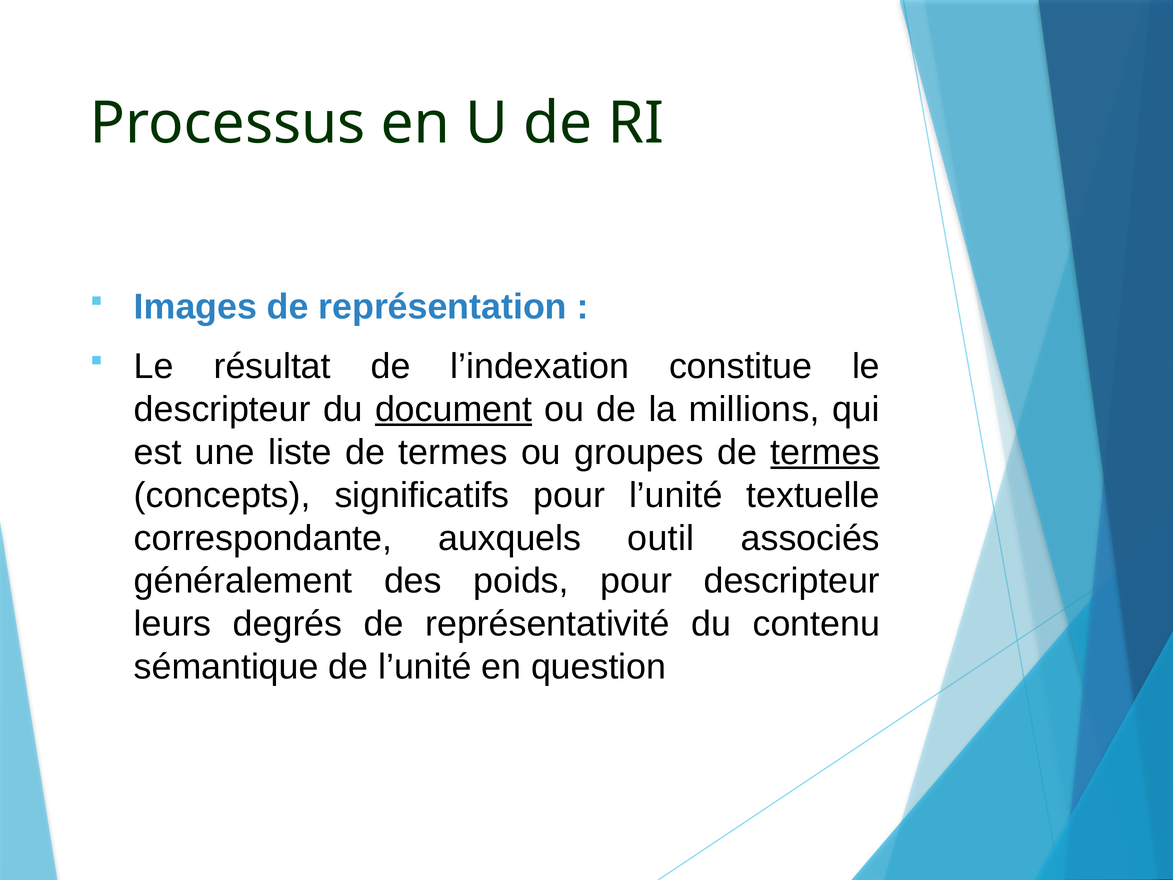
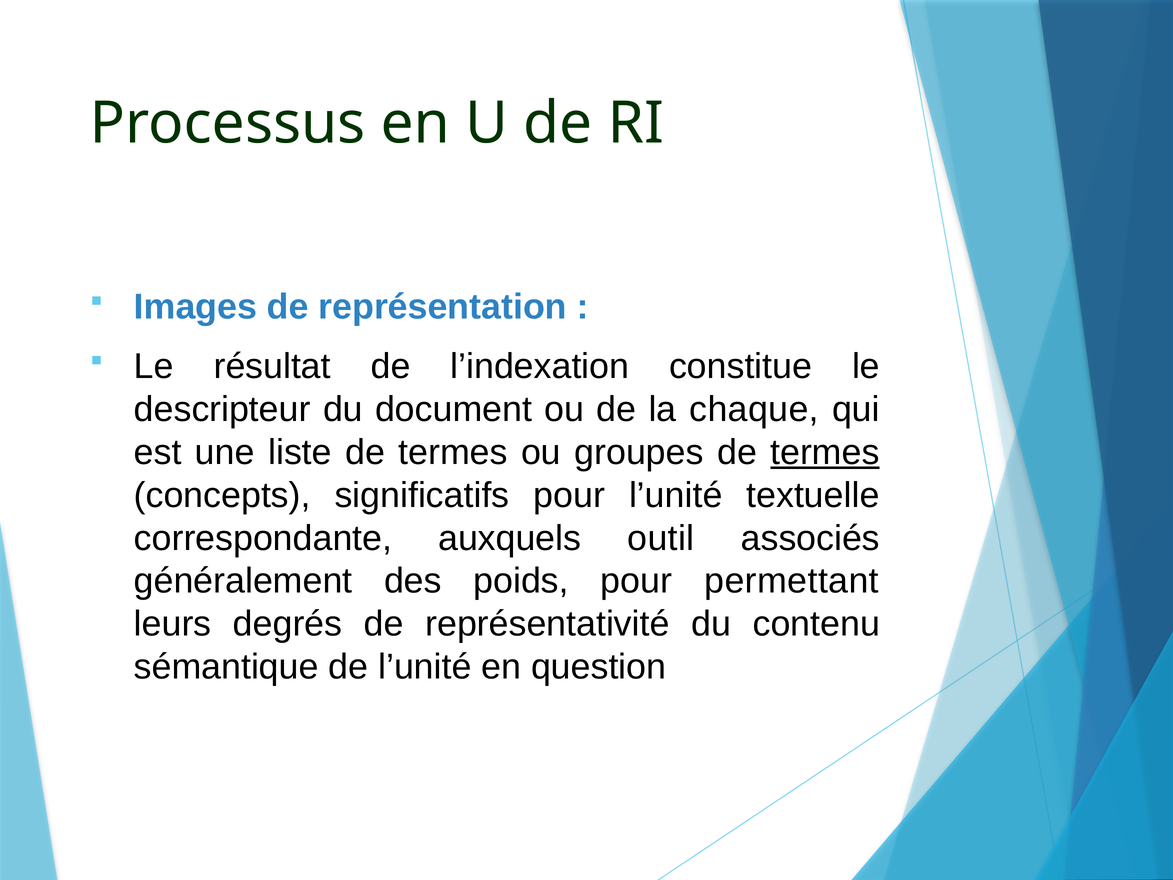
document underline: present -> none
millions: millions -> chaque
pour descripteur: descripteur -> permettant
